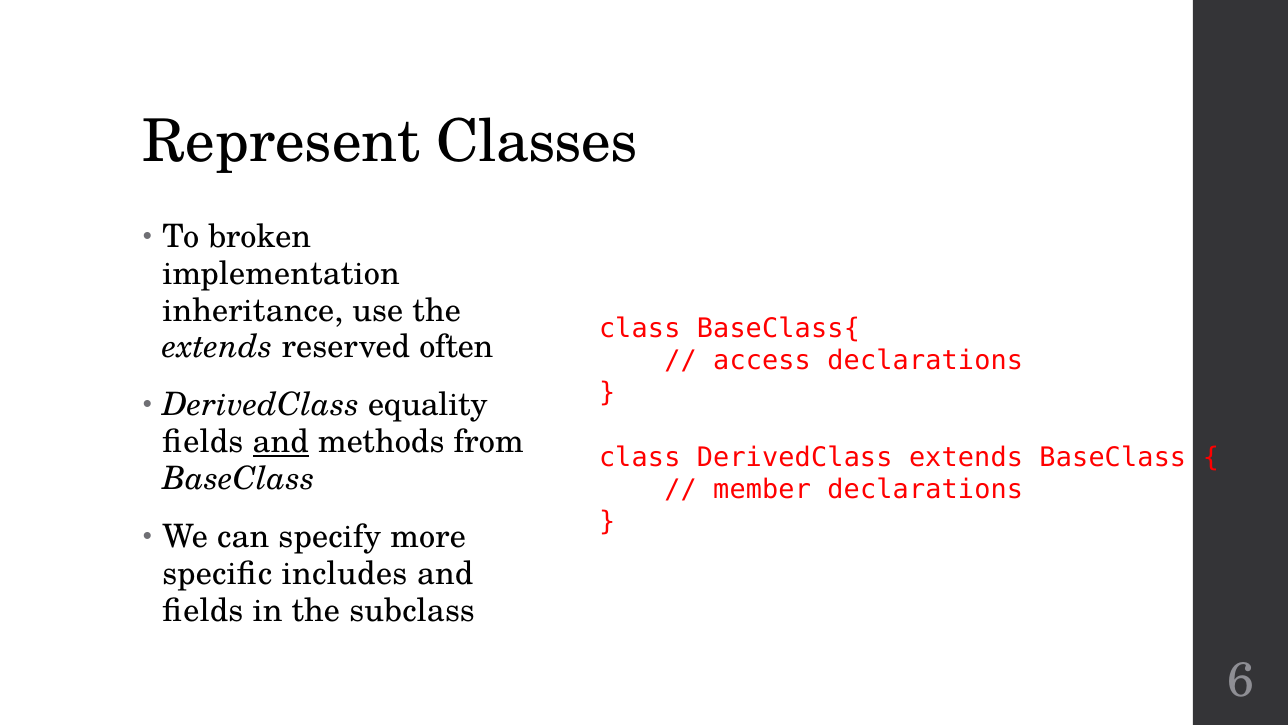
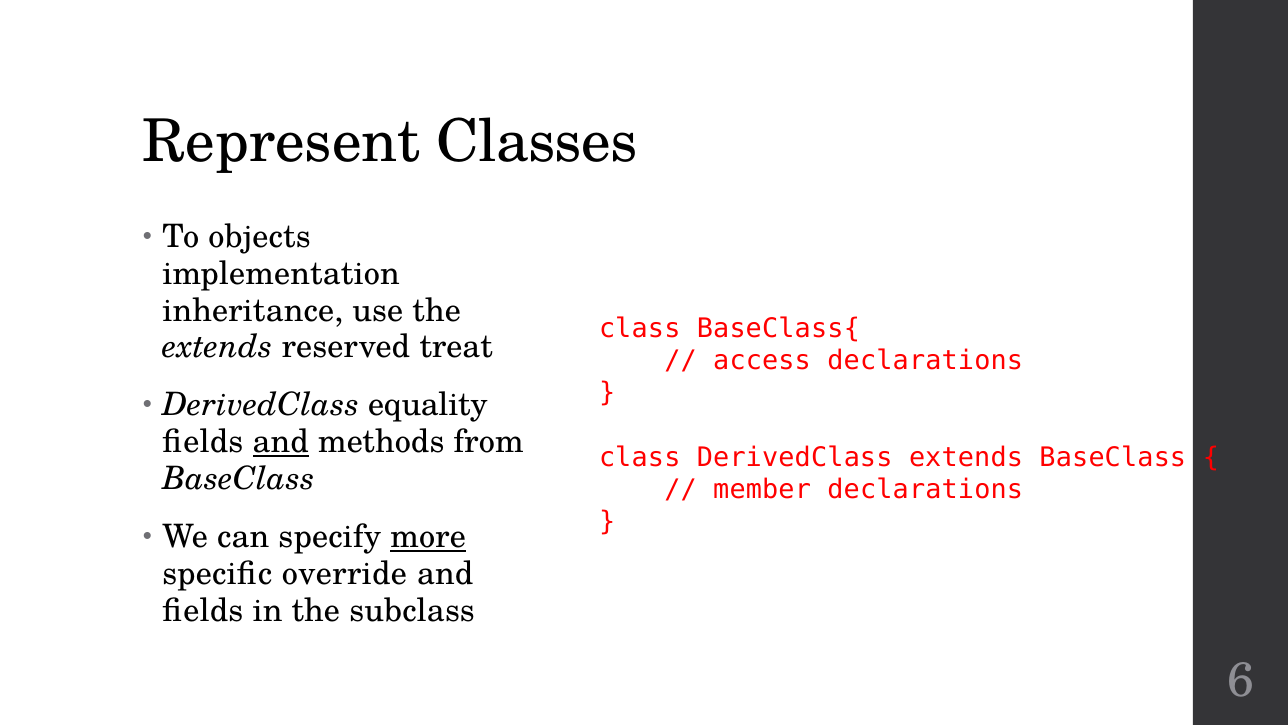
broken: broken -> objects
often: often -> treat
more underline: none -> present
includes: includes -> override
